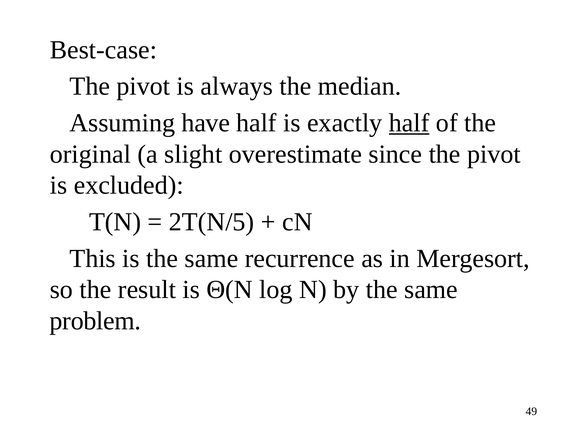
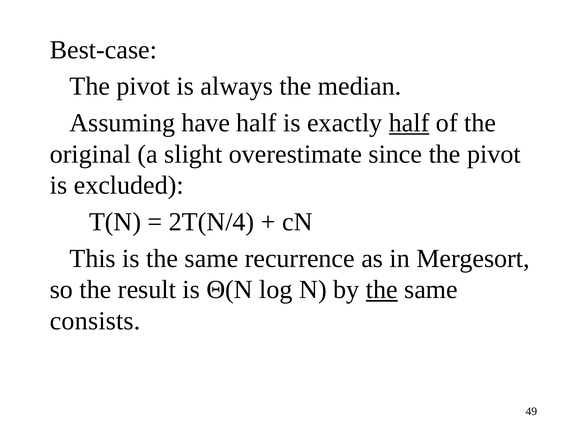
2T(N/5: 2T(N/5 -> 2T(N/4
the at (382, 290) underline: none -> present
problem: problem -> consists
